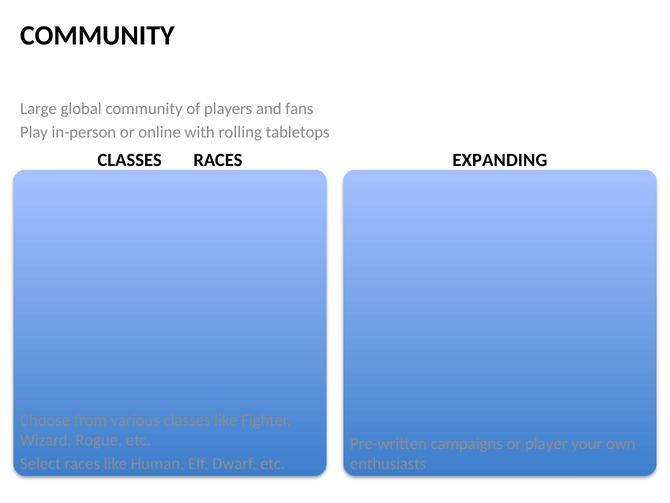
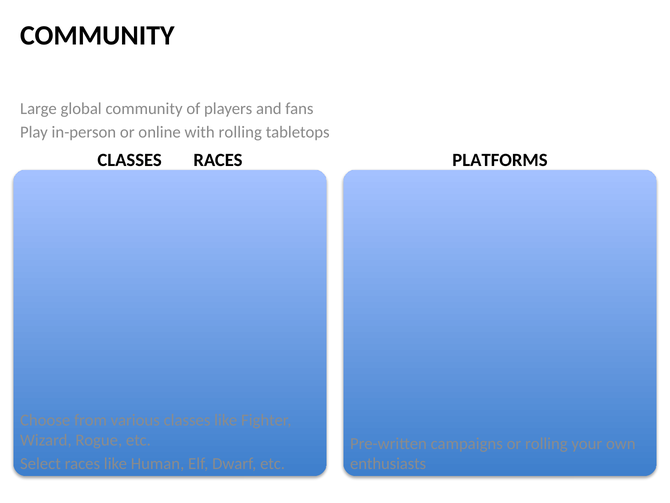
EXPANDING: EXPANDING -> PLATFORMS
or player: player -> rolling
